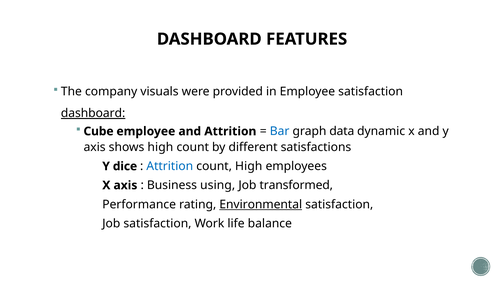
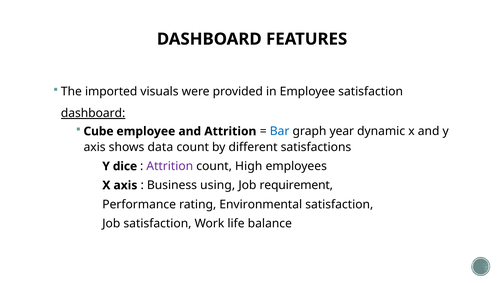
company: company -> imported
data: data -> year
shows high: high -> data
Attrition at (170, 167) colour: blue -> purple
transformed: transformed -> requirement
Environmental underline: present -> none
